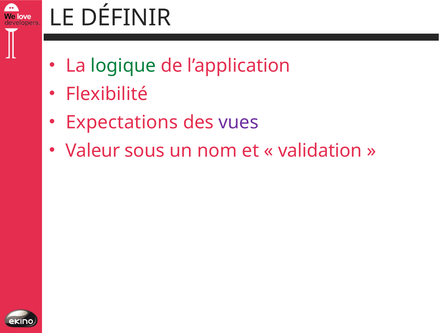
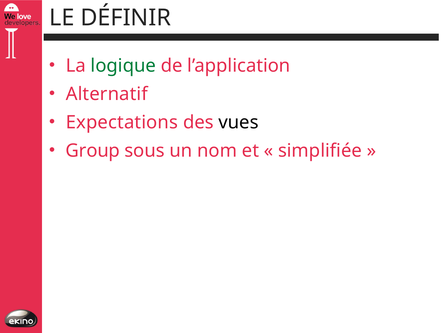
Flexibilité: Flexibilité -> Alternatif
vues colour: purple -> black
Valeur: Valeur -> Group
validation: validation -> simplifiée
